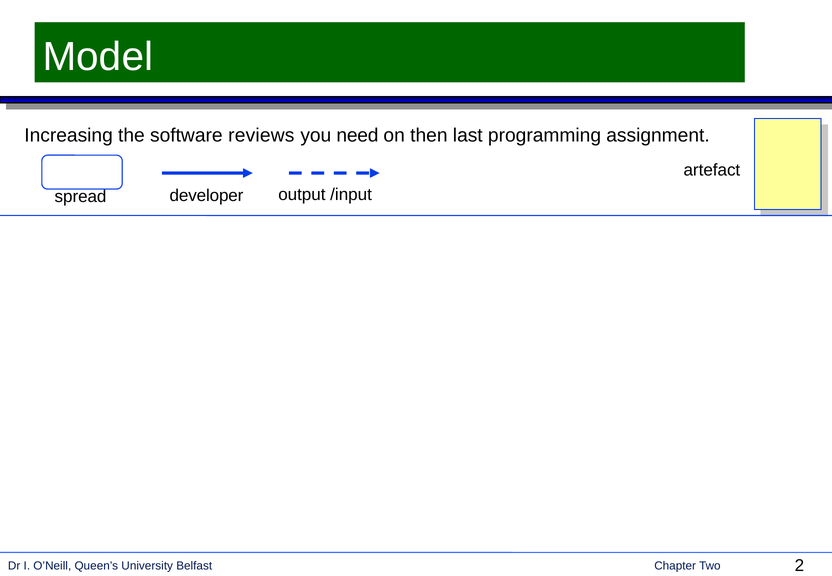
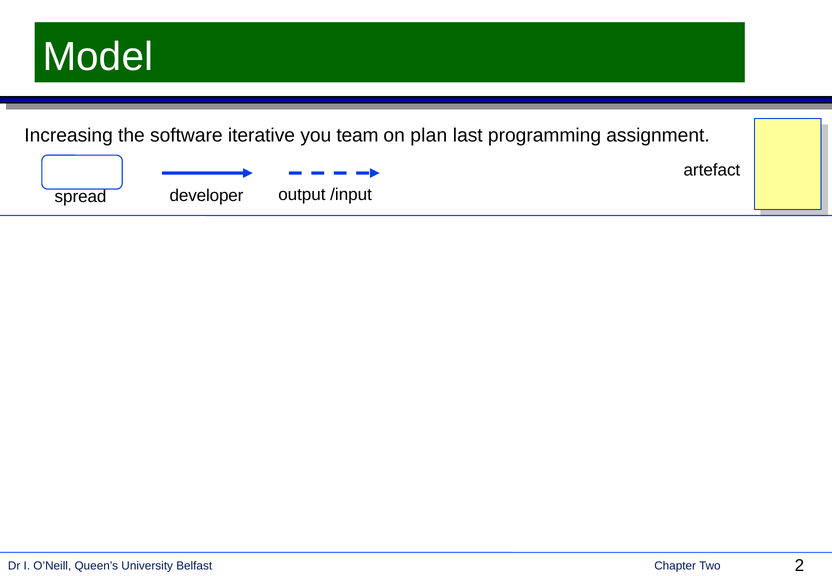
reviews: reviews -> iterative
need: need -> team
then: then -> plan
